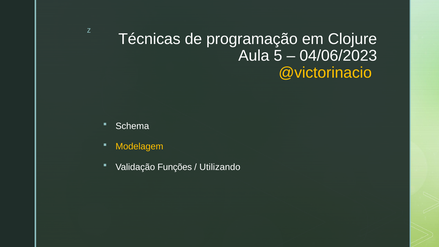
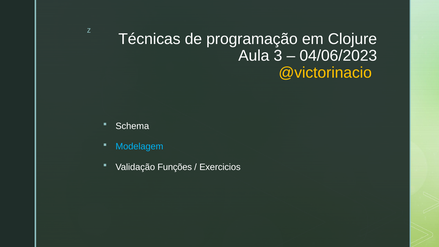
5: 5 -> 3
Modelagem colour: yellow -> light blue
Utilizando: Utilizando -> Exercicios
